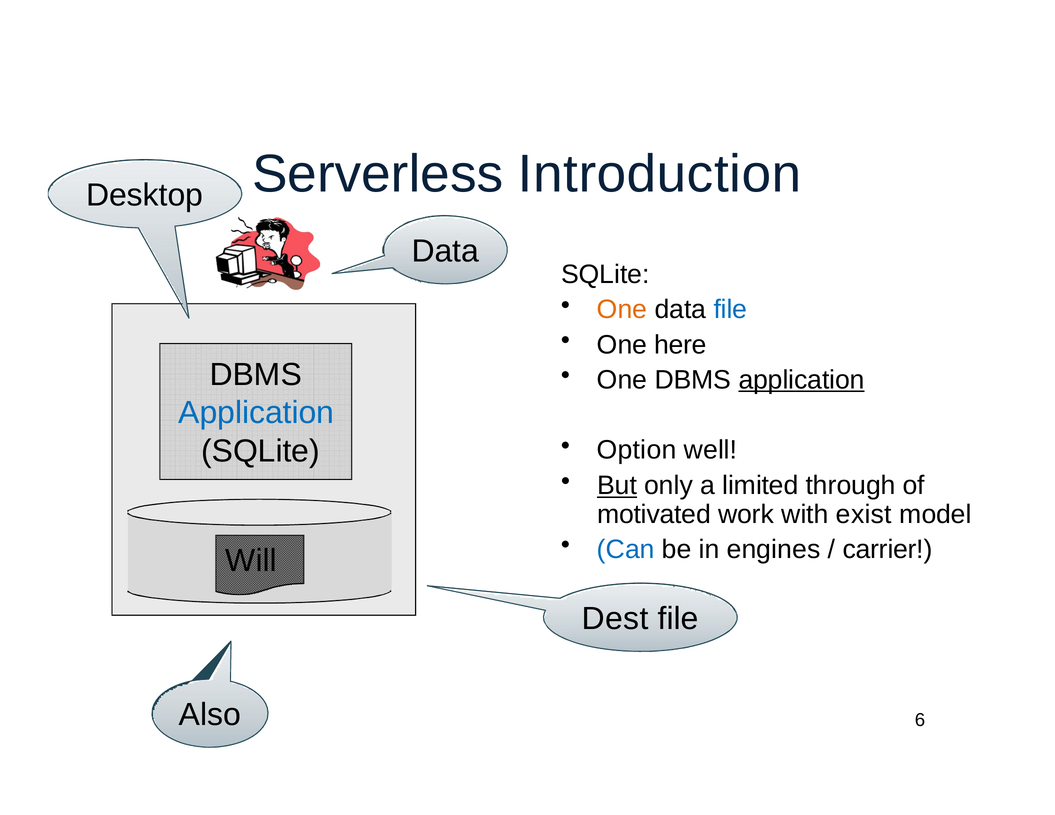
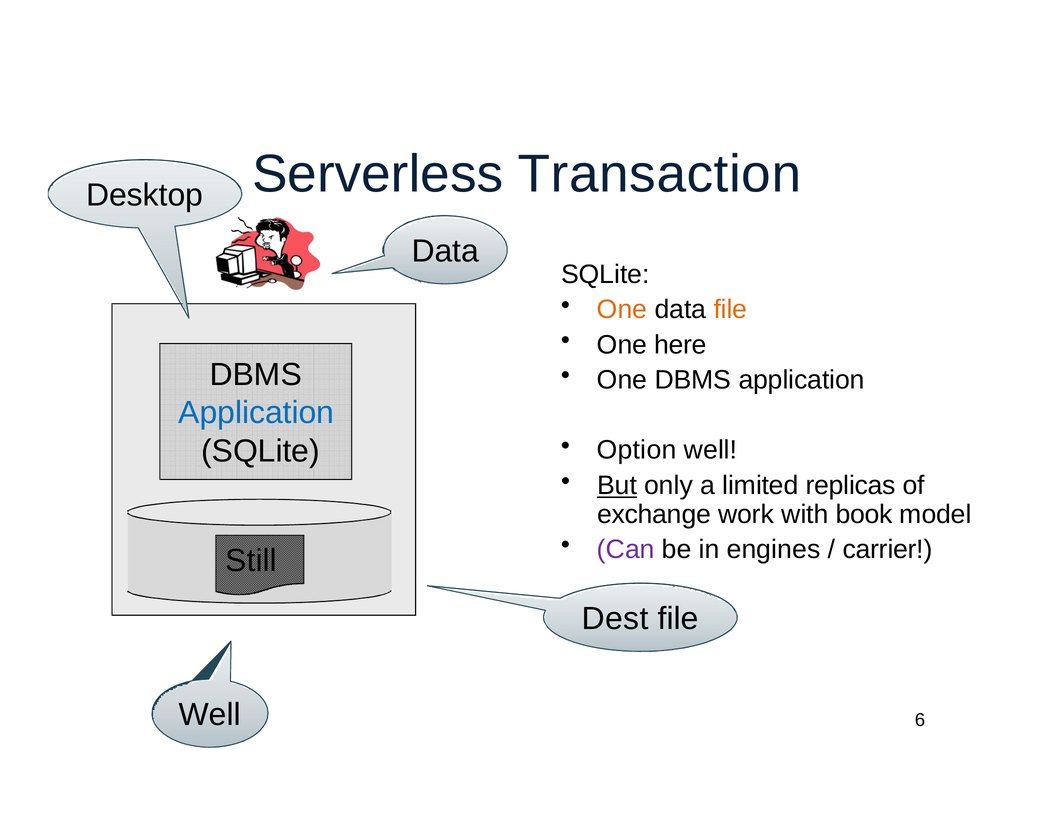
Introduction: Introduction -> Transaction
file at (730, 310) colour: blue -> orange
application at (802, 380) underline: present -> none
through: through -> replicas
motivated: motivated -> exchange
exist: exist -> book
Can colour: blue -> purple
Will: Will -> Still
Also at (210, 715): Also -> Well
